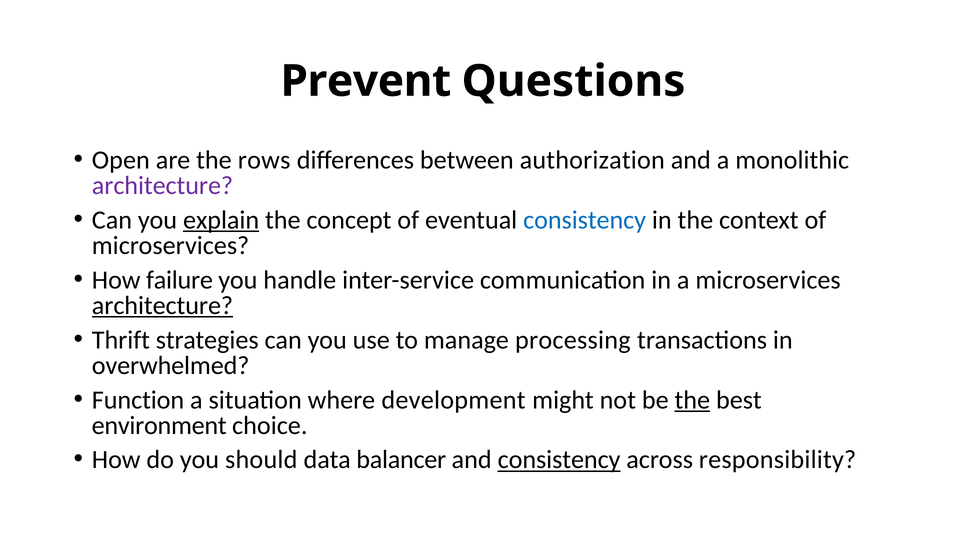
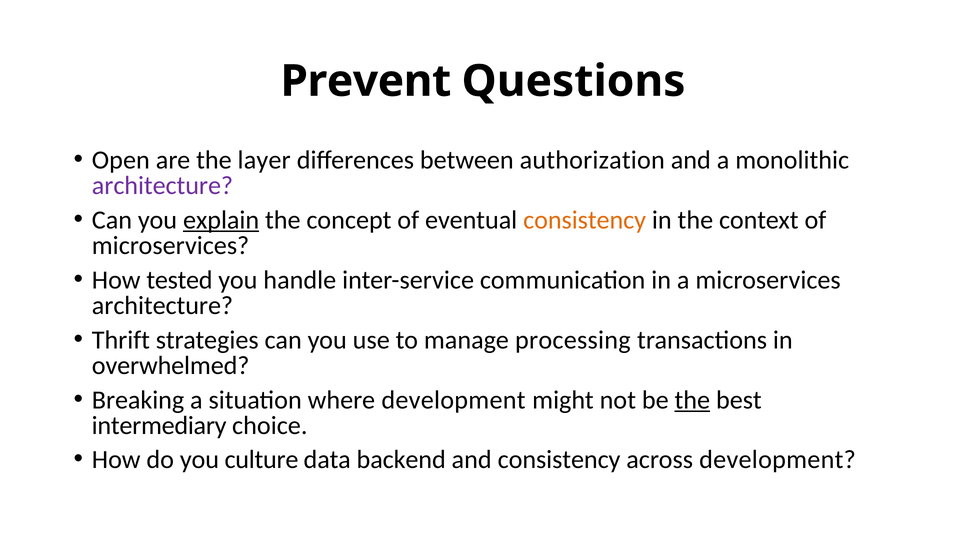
rows: rows -> layer
consistency at (585, 220) colour: blue -> orange
failure: failure -> tested
architecture at (162, 305) underline: present -> none
Function: Function -> Breaking
environment: environment -> intermediary
should: should -> culture
balancer: balancer -> backend
consistency at (559, 460) underline: present -> none
across responsibility: responsibility -> development
